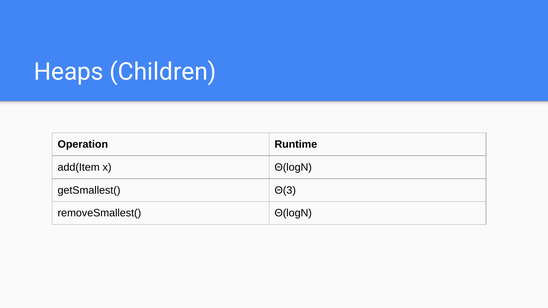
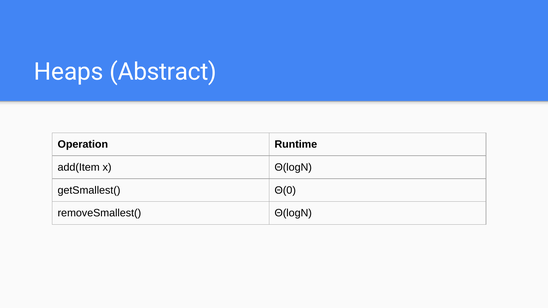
Children: Children -> Abstract
Θ(3: Θ(3 -> Θ(0
